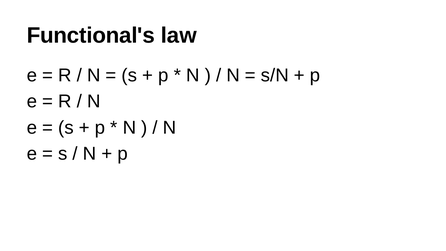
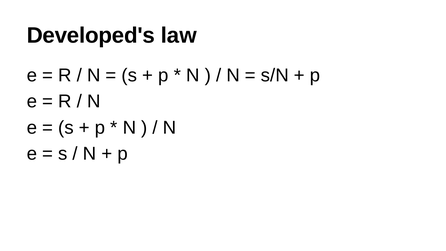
Functional's: Functional's -> Developed's
